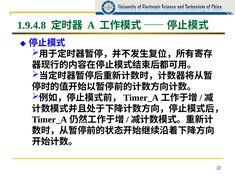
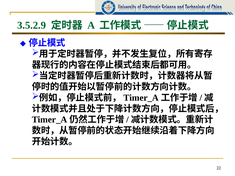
1.9.4.8: 1.9.4.8 -> 3.5.2.9
